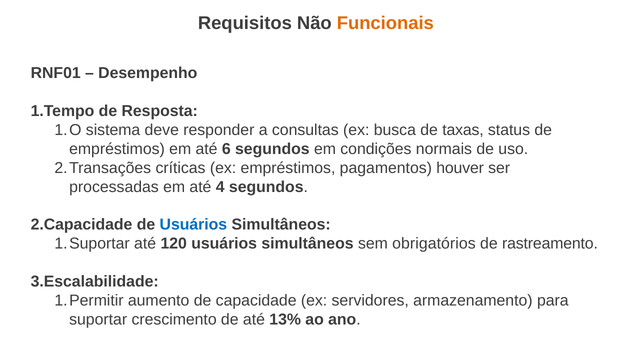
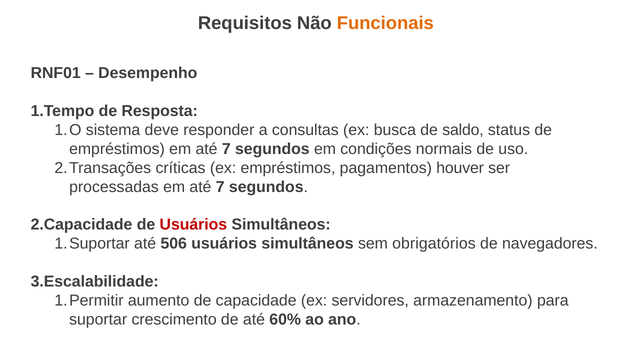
taxas: taxas -> saldo
empréstimos em até 6: 6 -> 7
processadas em até 4: 4 -> 7
Usuários at (193, 225) colour: blue -> red
120: 120 -> 506
rastreamento: rastreamento -> navegadores
13%: 13% -> 60%
